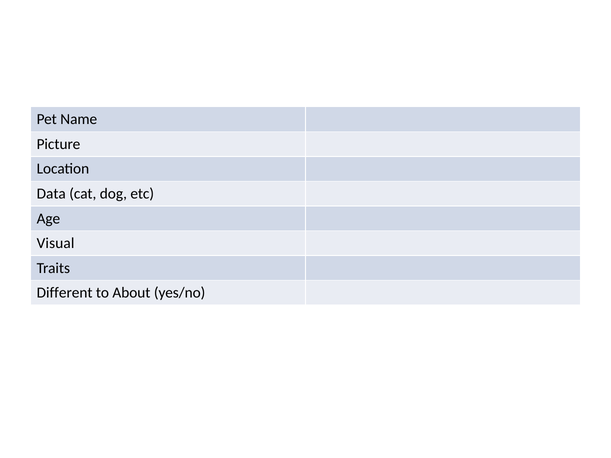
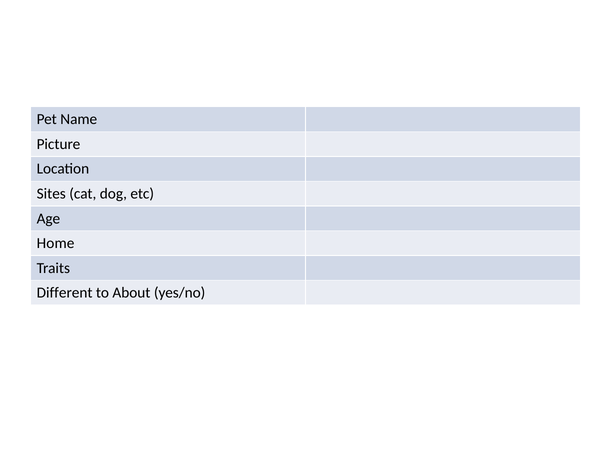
Data: Data -> Sites
Visual: Visual -> Home
